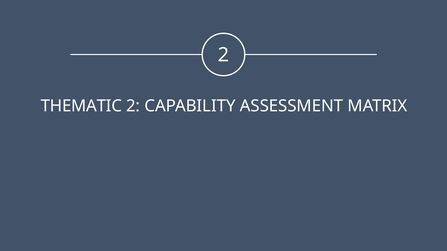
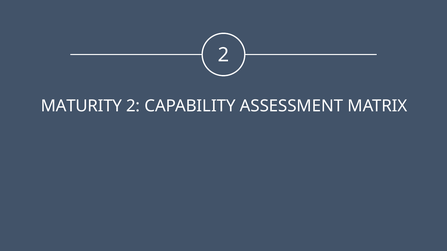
THEMATIC: THEMATIC -> MATURITY
